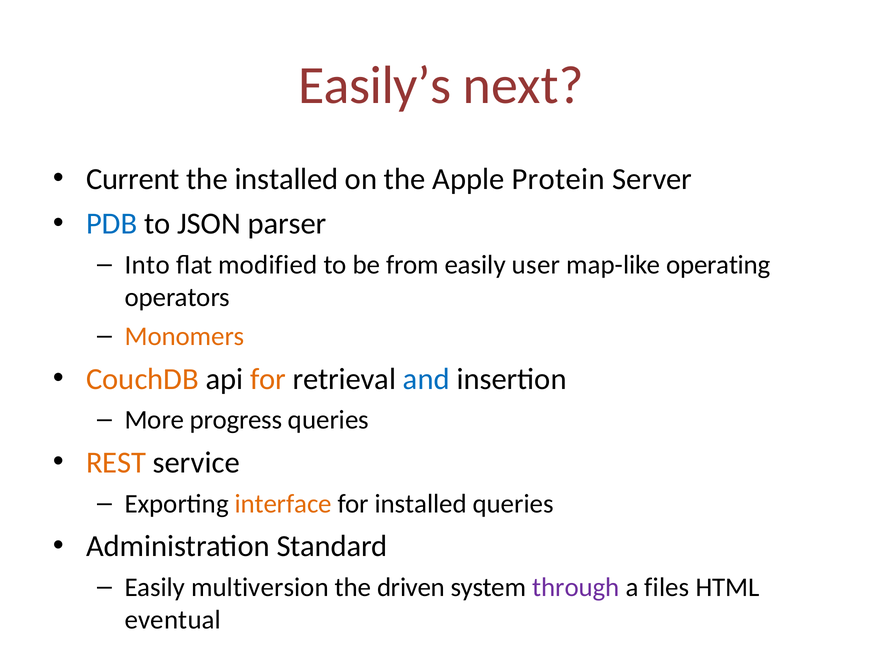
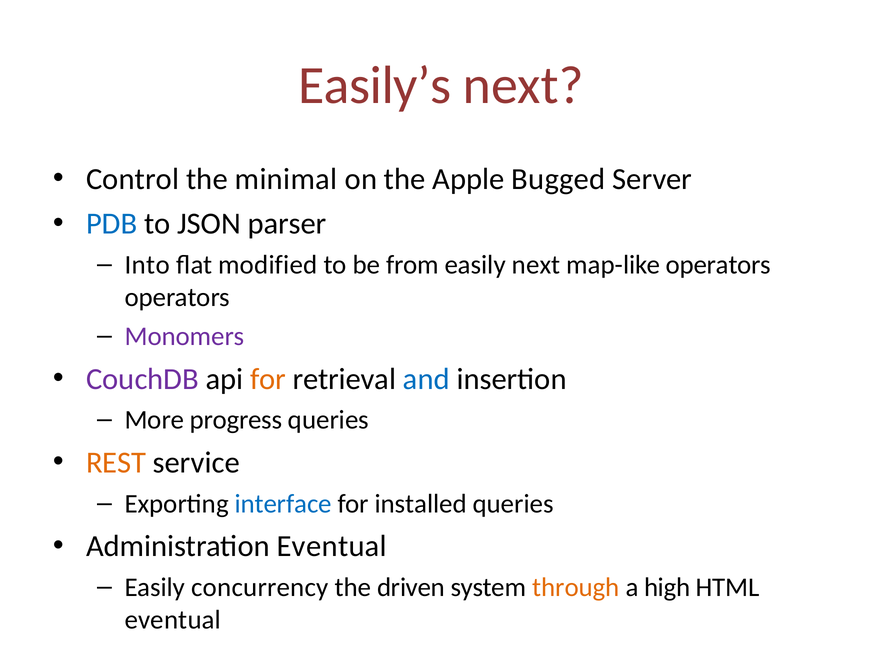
Current: Current -> Control
the installed: installed -> minimal
Protein: Protein -> Bugged
easily user: user -> next
map-like operating: operating -> operators
Monomers colour: orange -> purple
CouchDB colour: orange -> purple
interface colour: orange -> blue
Administration Standard: Standard -> Eventual
multiversion: multiversion -> concurrency
through colour: purple -> orange
files: files -> high
